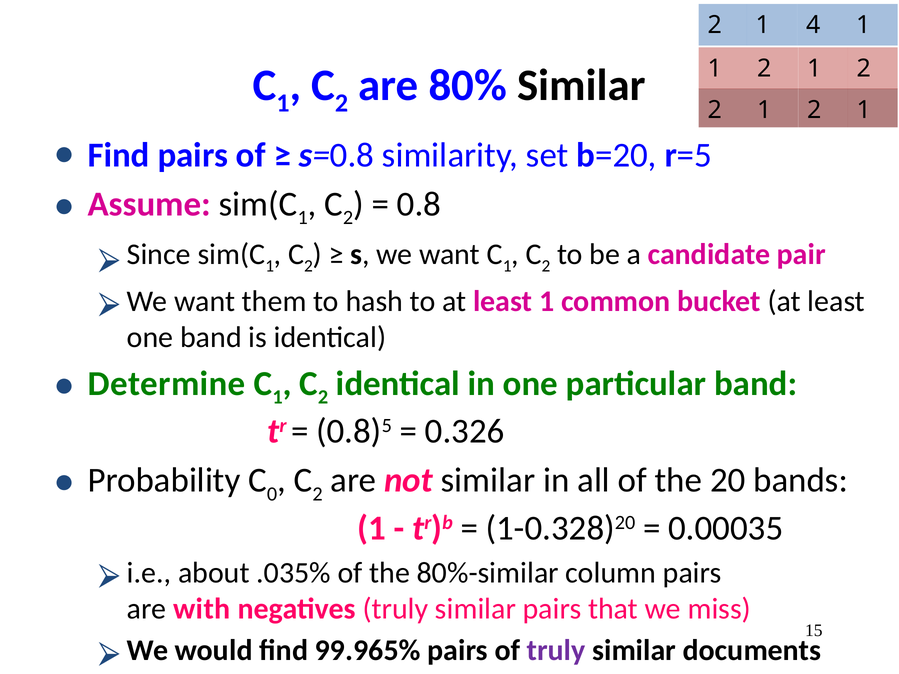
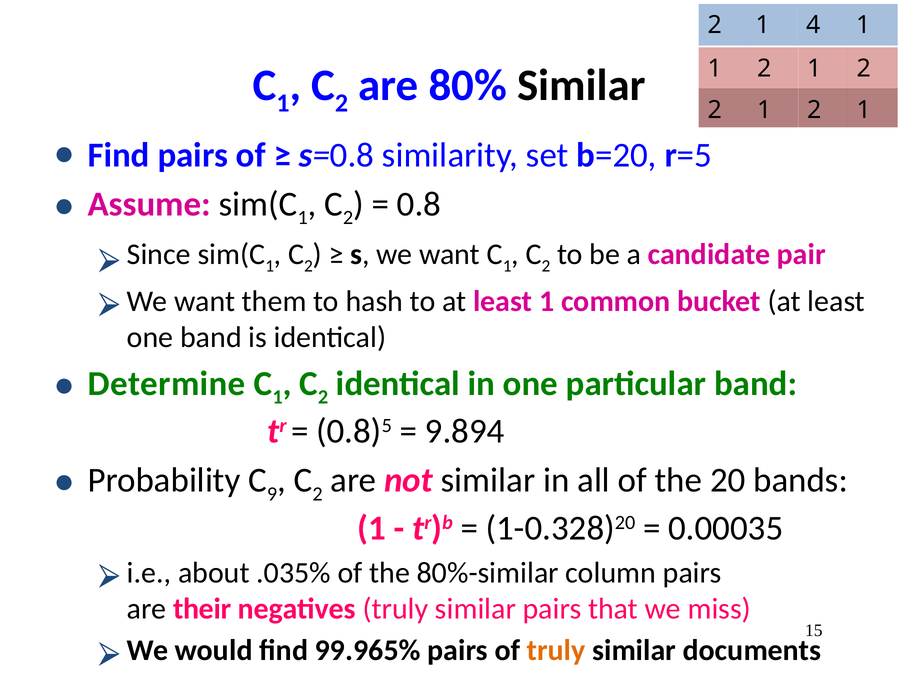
0.326: 0.326 -> 9.894
0: 0 -> 9
with: with -> their
truly at (556, 651) colour: purple -> orange
